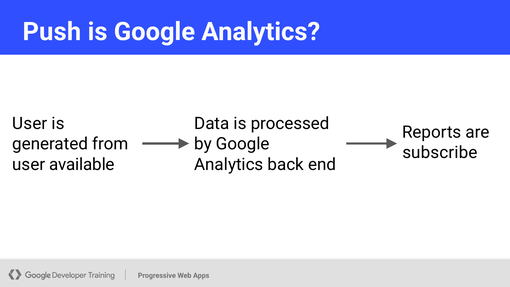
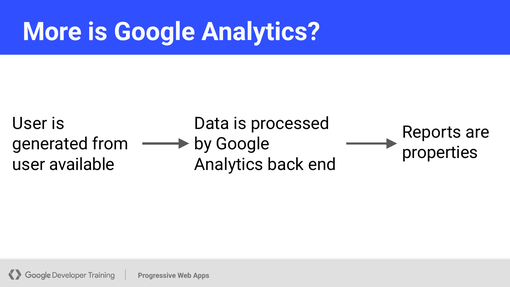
Push: Push -> More
subscribe: subscribe -> properties
